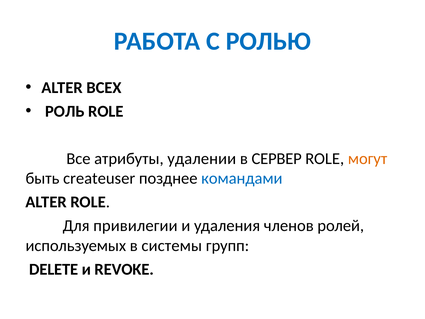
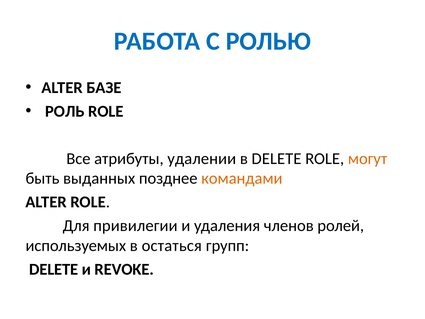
ВСЕХ: ВСЕХ -> БАЗЕ
в СЕРВЕР: СЕРВЕР -> DELETE
createuser: createuser -> выданных
командами colour: blue -> orange
системы: системы -> остаться
